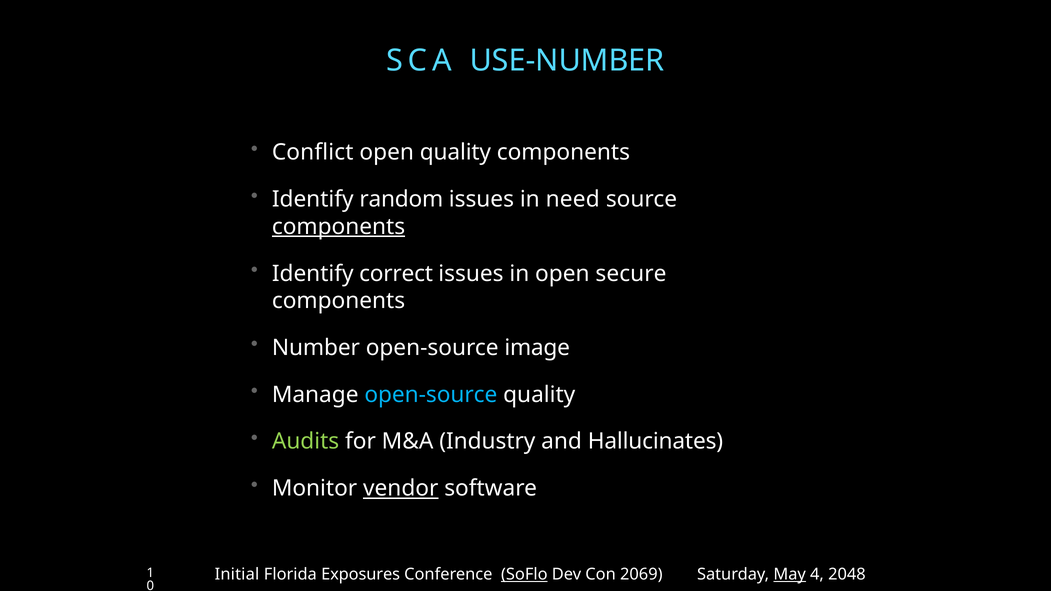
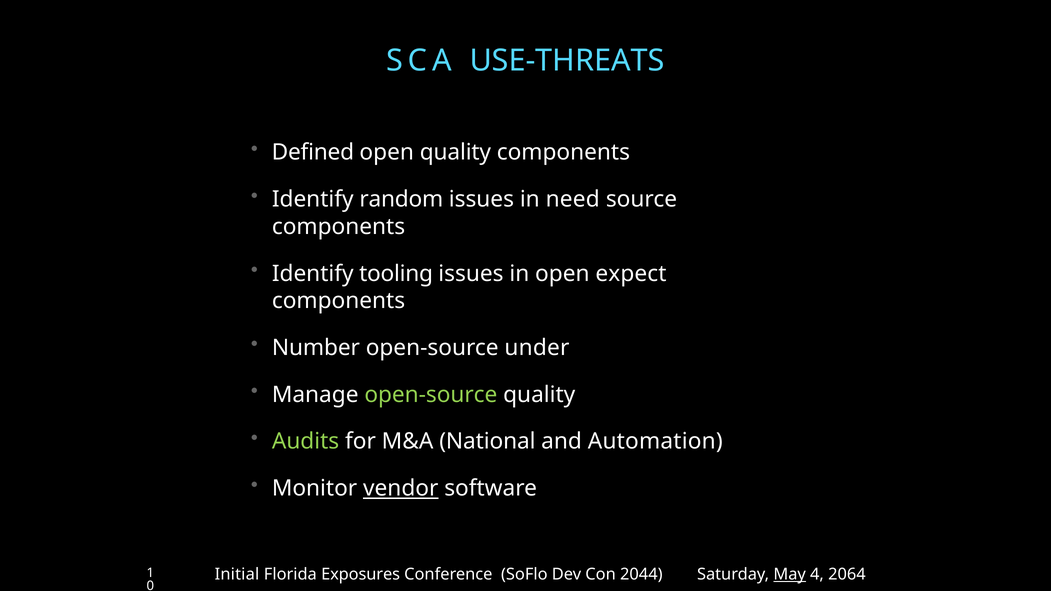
USE-NUMBER: USE-NUMBER -> USE-THREATS
Conflict: Conflict -> Defined
components at (339, 227) underline: present -> none
correct: correct -> tooling
secure: secure -> expect
image: image -> under
open-source at (431, 395) colour: light blue -> light green
Industry: Industry -> National
Hallucinates: Hallucinates -> Automation
SoFlo underline: present -> none
2069: 2069 -> 2044
2048: 2048 -> 2064
